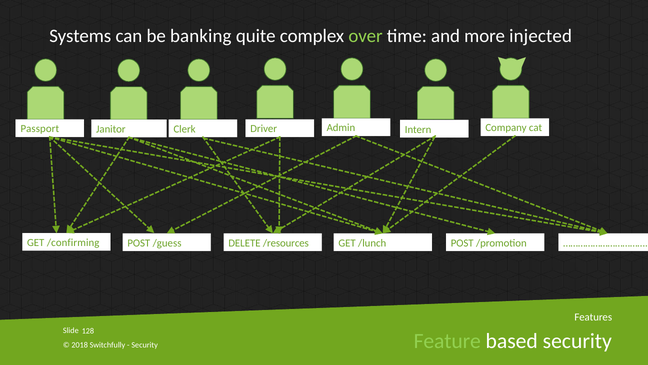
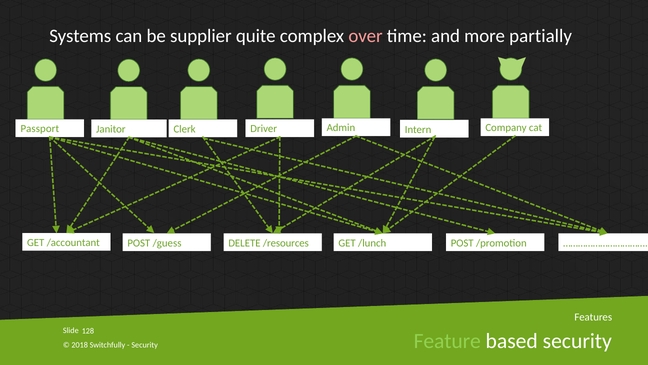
banking: banking -> supplier
over colour: light green -> pink
injected: injected -> partially
/confirming: /confirming -> /accountant
